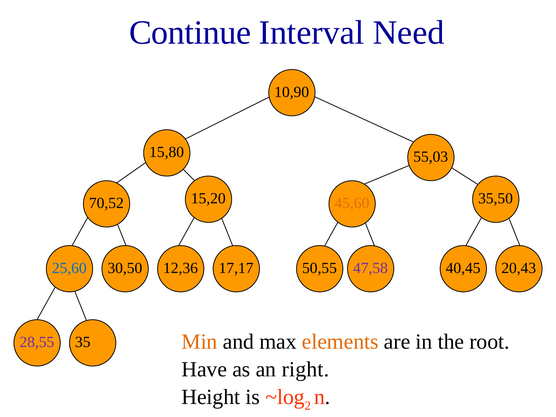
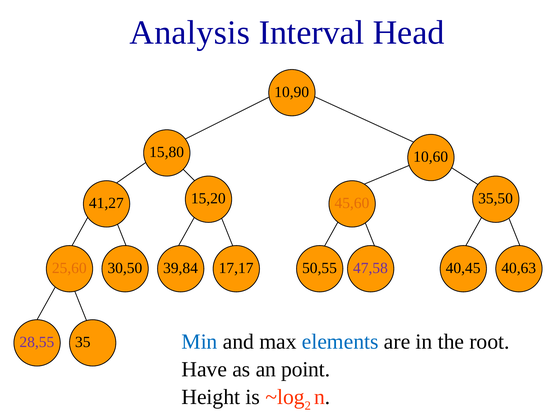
Continue: Continue -> Analysis
Need: Need -> Head
55,03: 55,03 -> 10,60
70,52: 70,52 -> 41,27
25,60 colour: blue -> orange
12,36: 12,36 -> 39,84
20,43: 20,43 -> 40,63
Min colour: orange -> blue
elements colour: orange -> blue
right: right -> point
